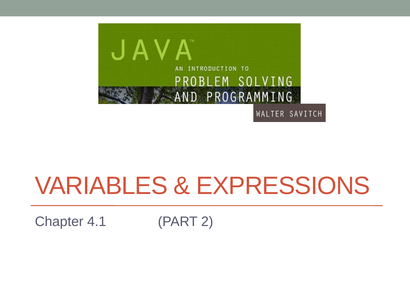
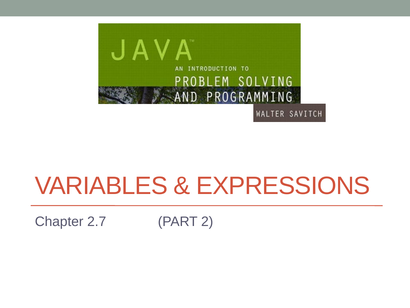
4.1: 4.1 -> 2.7
